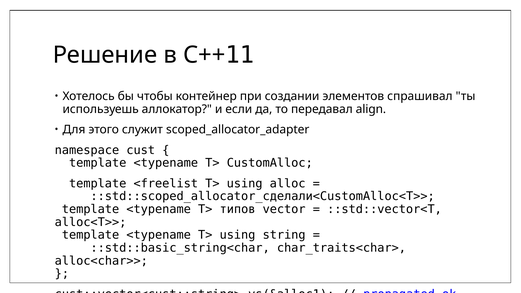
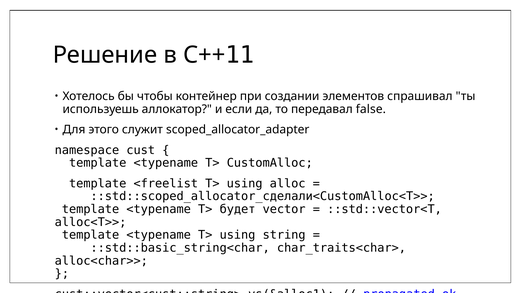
align: align -> false
типов: типов -> будет
